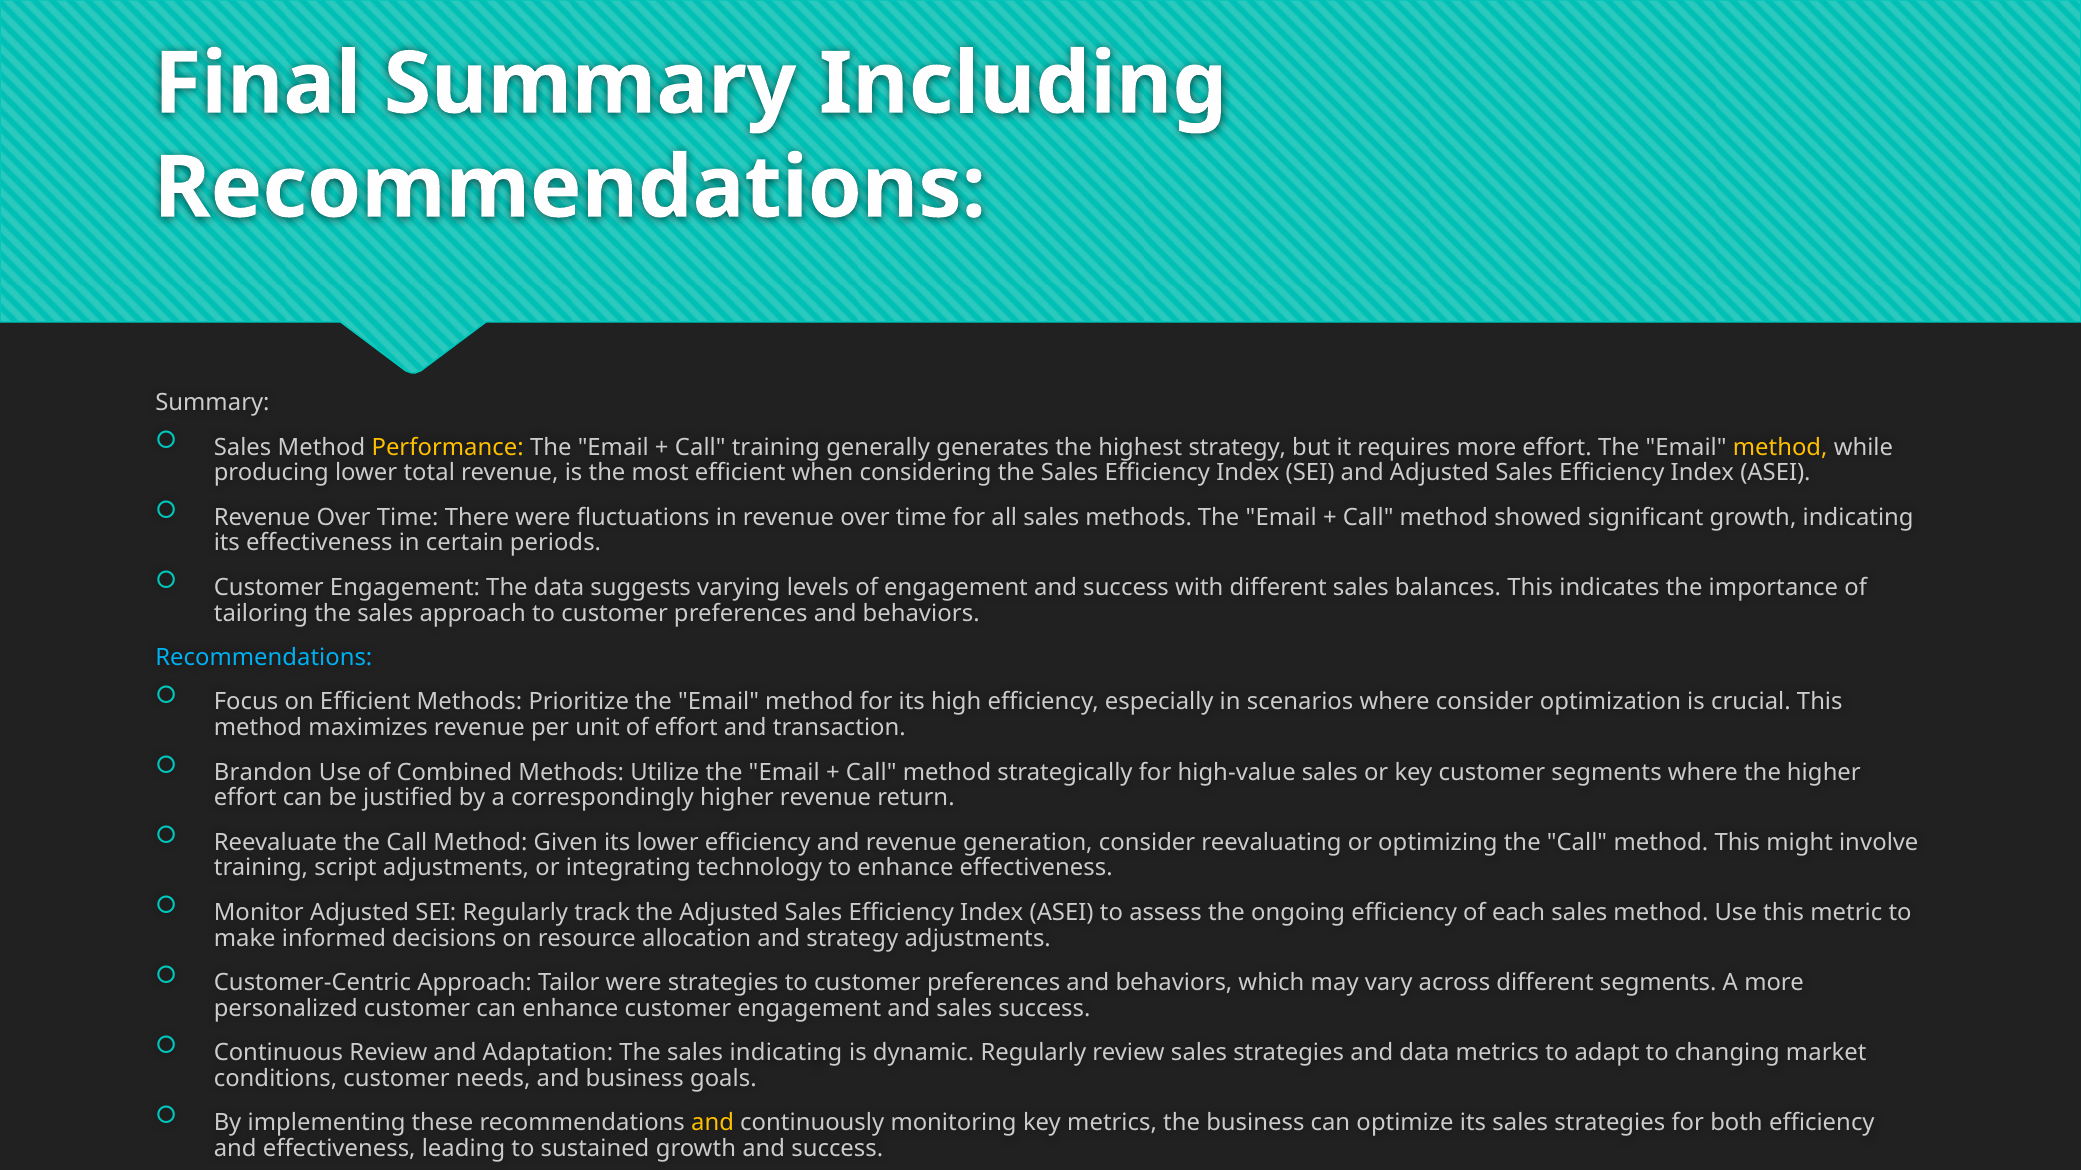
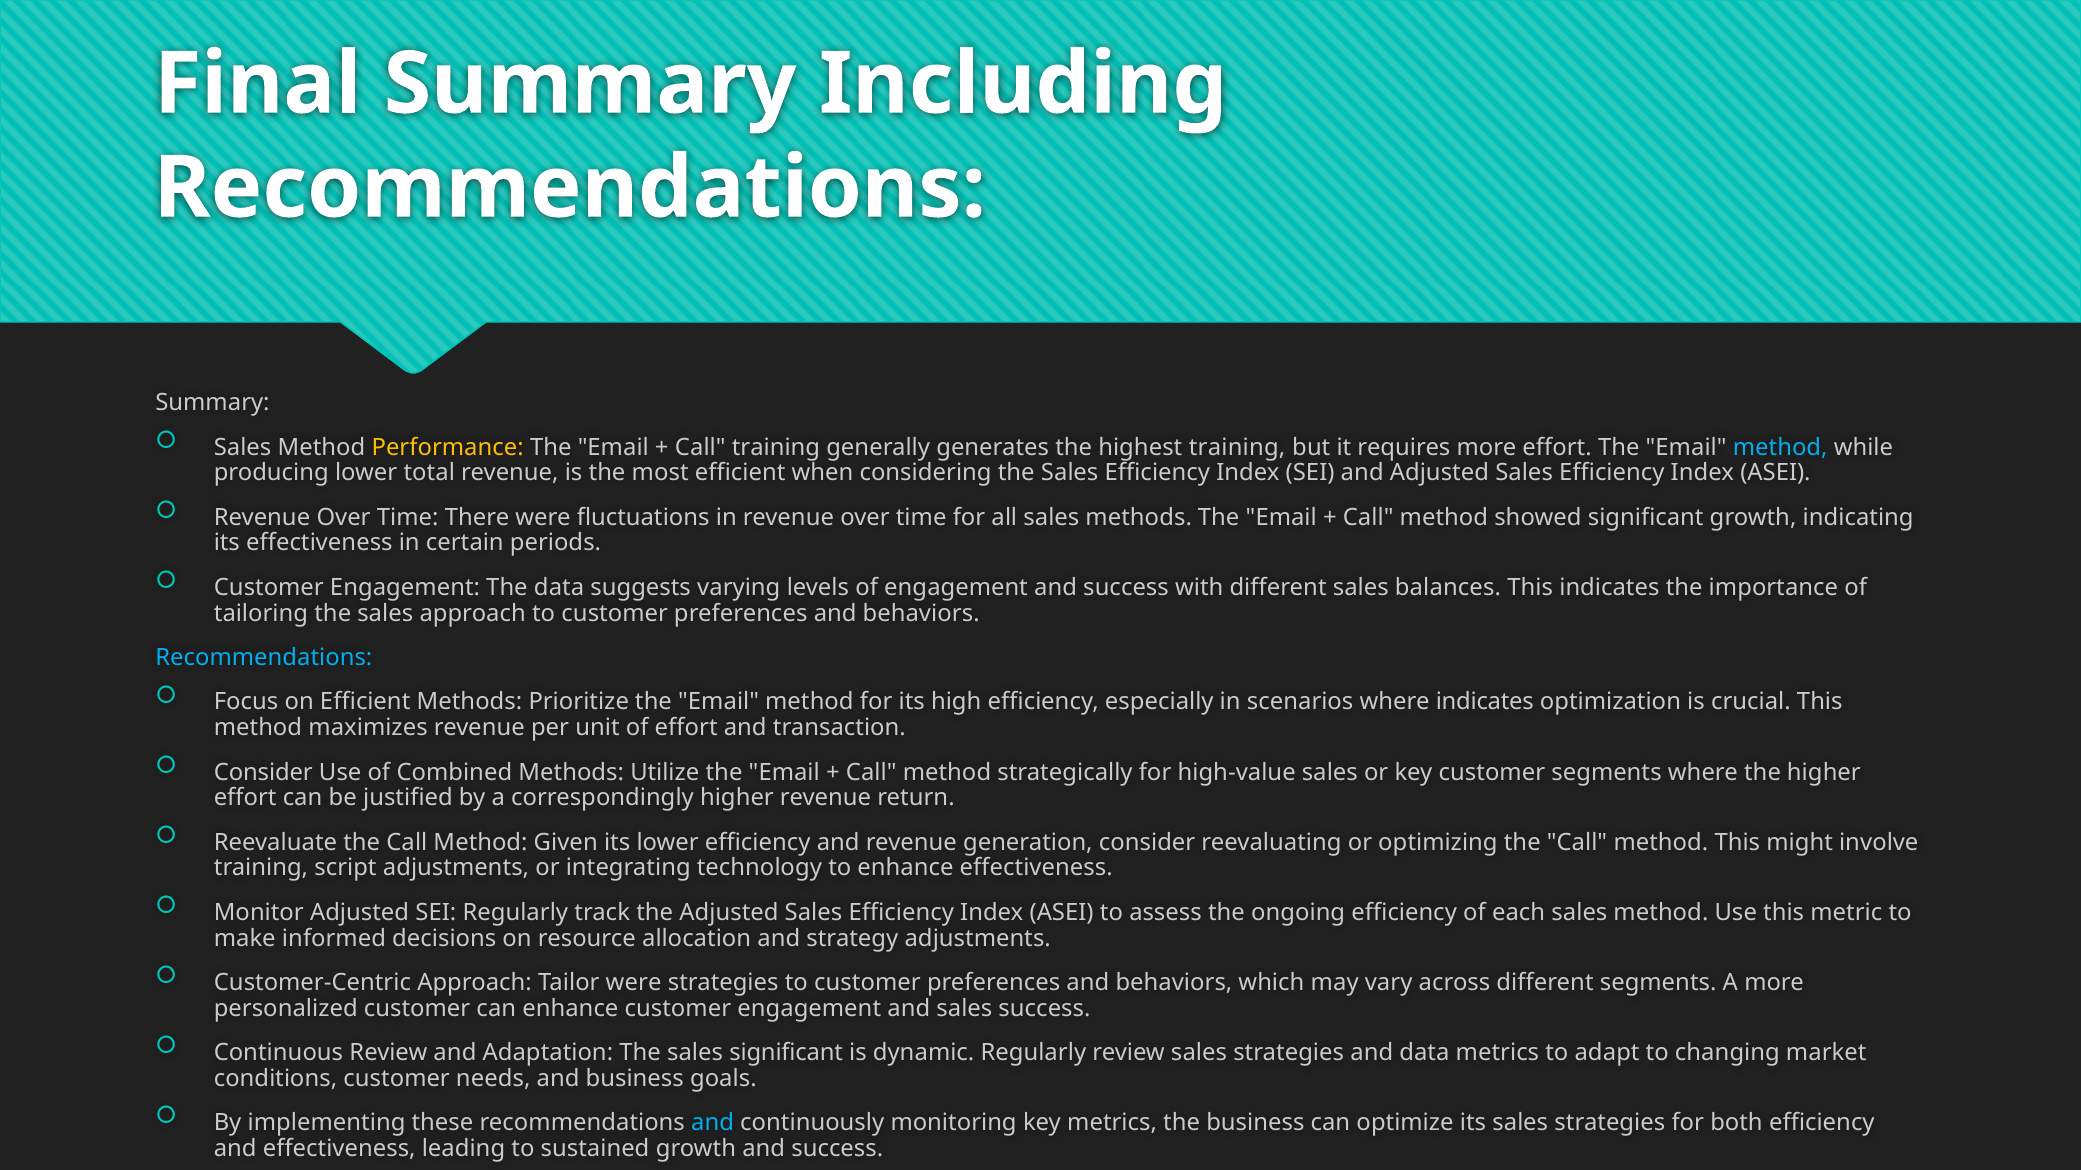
highest strategy: strategy -> training
method at (1780, 447) colour: yellow -> light blue
where consider: consider -> indicates
Brandon at (263, 773): Brandon -> Consider
sales indicating: indicating -> significant
and at (713, 1123) colour: yellow -> light blue
